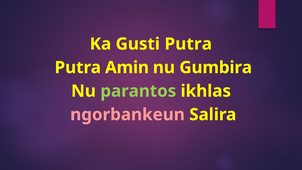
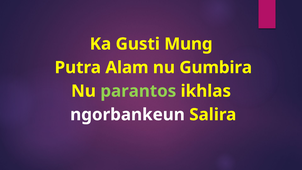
Gusti Putra: Putra -> Mung
Amin: Amin -> Alam
ngorbankeun colour: pink -> white
